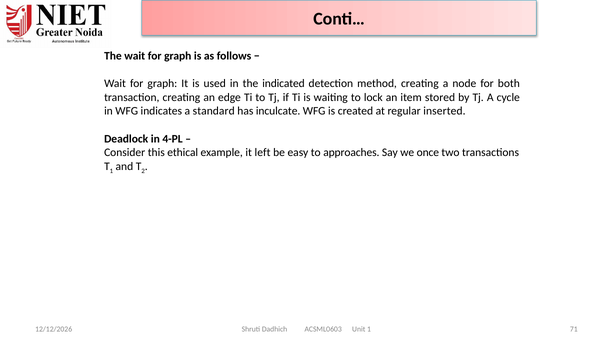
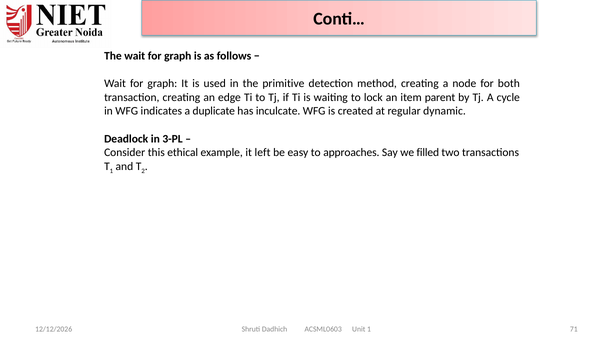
indicated: indicated -> primitive
stored: stored -> parent
standard: standard -> duplicate
inserted: inserted -> dynamic
4-PL: 4-PL -> 3-PL
once: once -> filled
